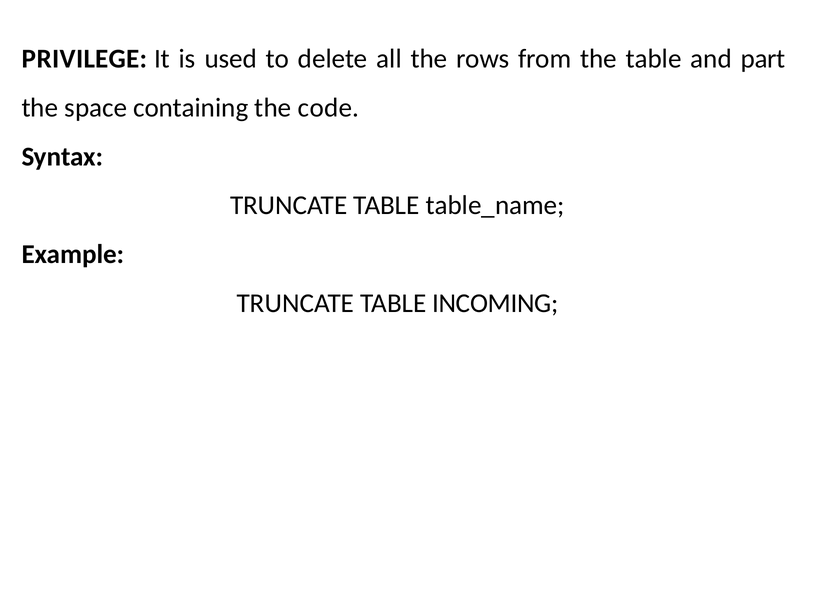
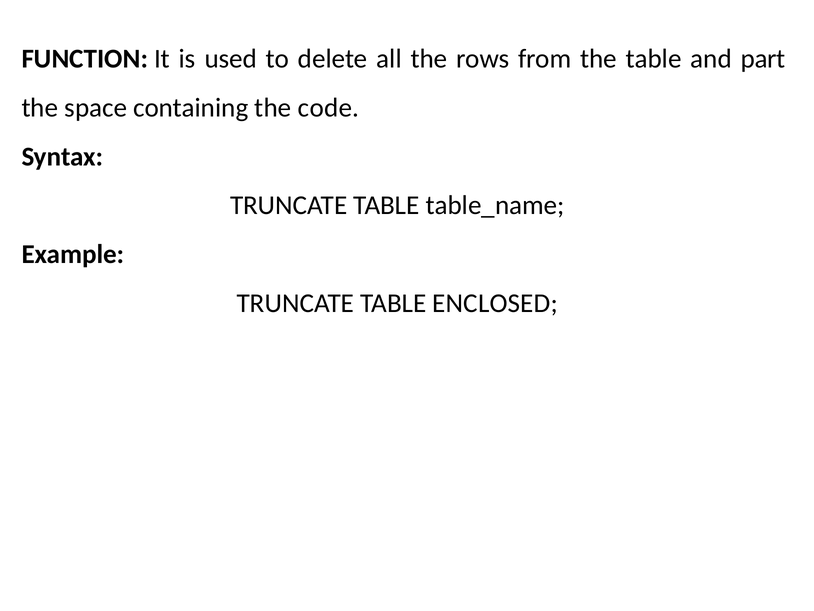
PRIVILEGE: PRIVILEGE -> FUNCTION
INCOMING: INCOMING -> ENCLOSED
